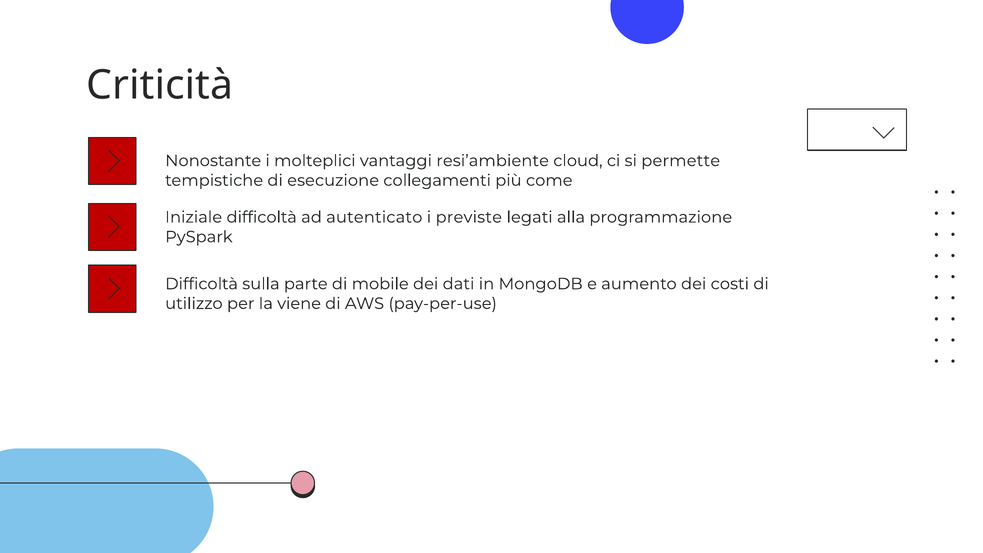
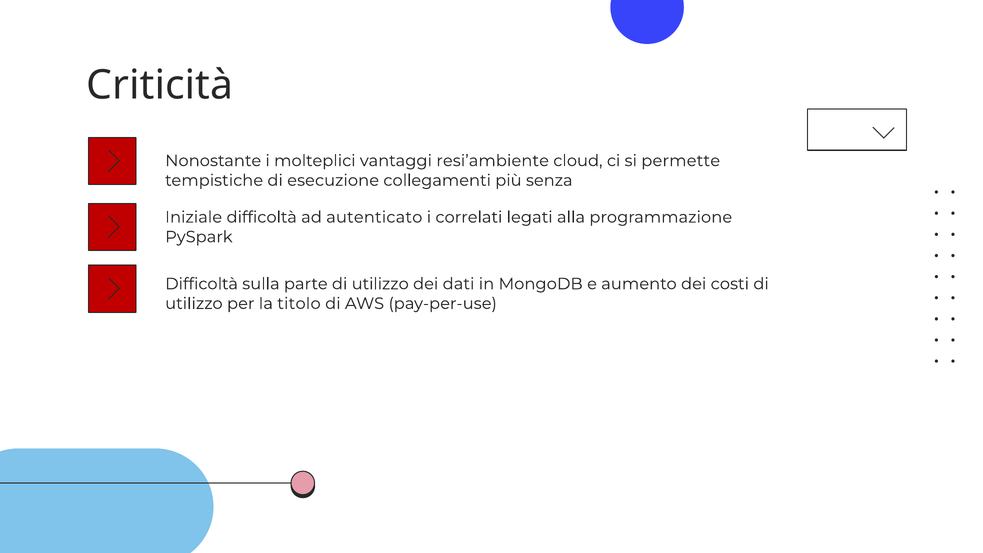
come: come -> senza
previste: previste -> correlati
parte di mobile: mobile -> utilizzo
viene: viene -> titolo
